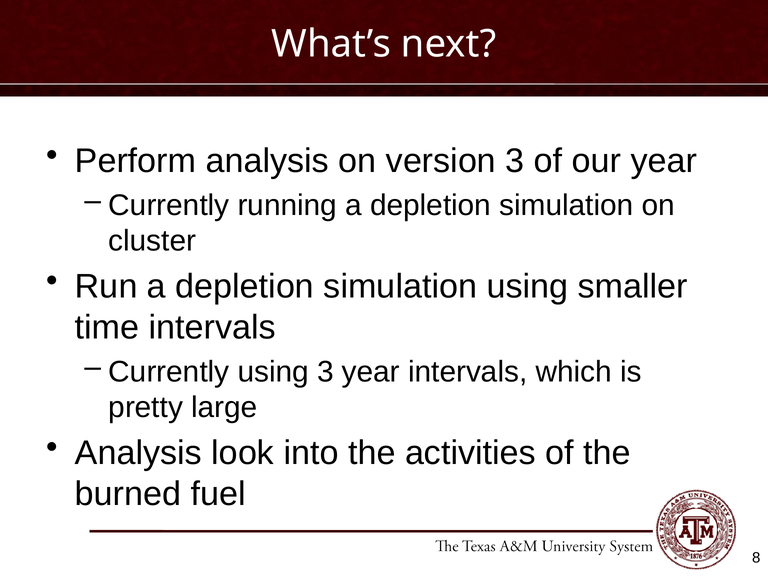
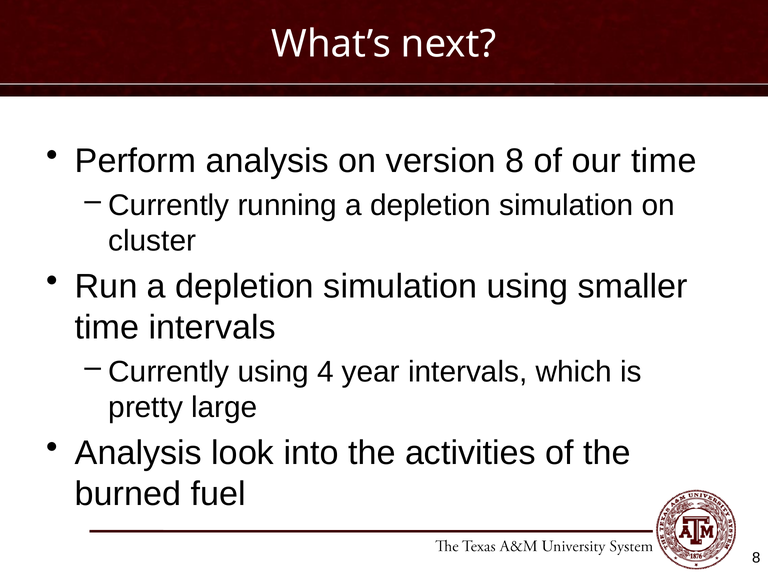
version 3: 3 -> 8
our year: year -> time
using 3: 3 -> 4
